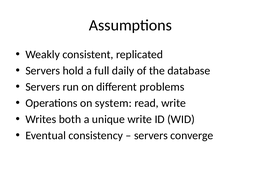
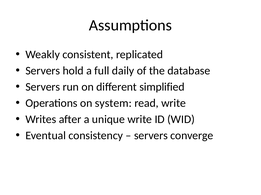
problems: problems -> simplified
both: both -> after
